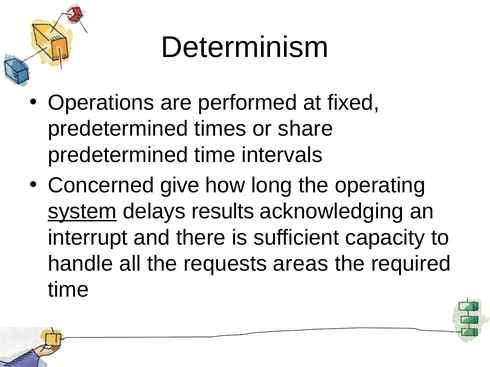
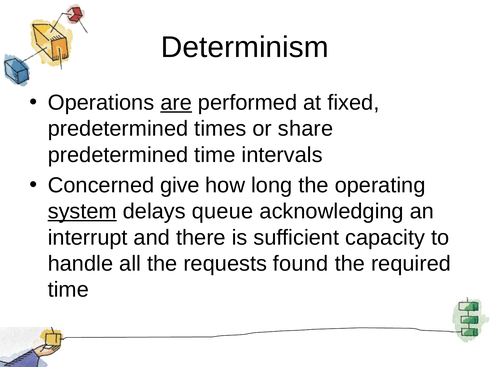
are underline: none -> present
results: results -> queue
areas: areas -> found
